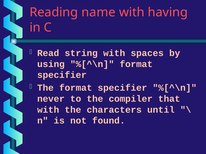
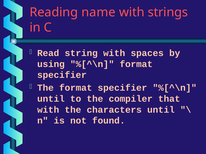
having: having -> strings
never at (51, 99): never -> until
